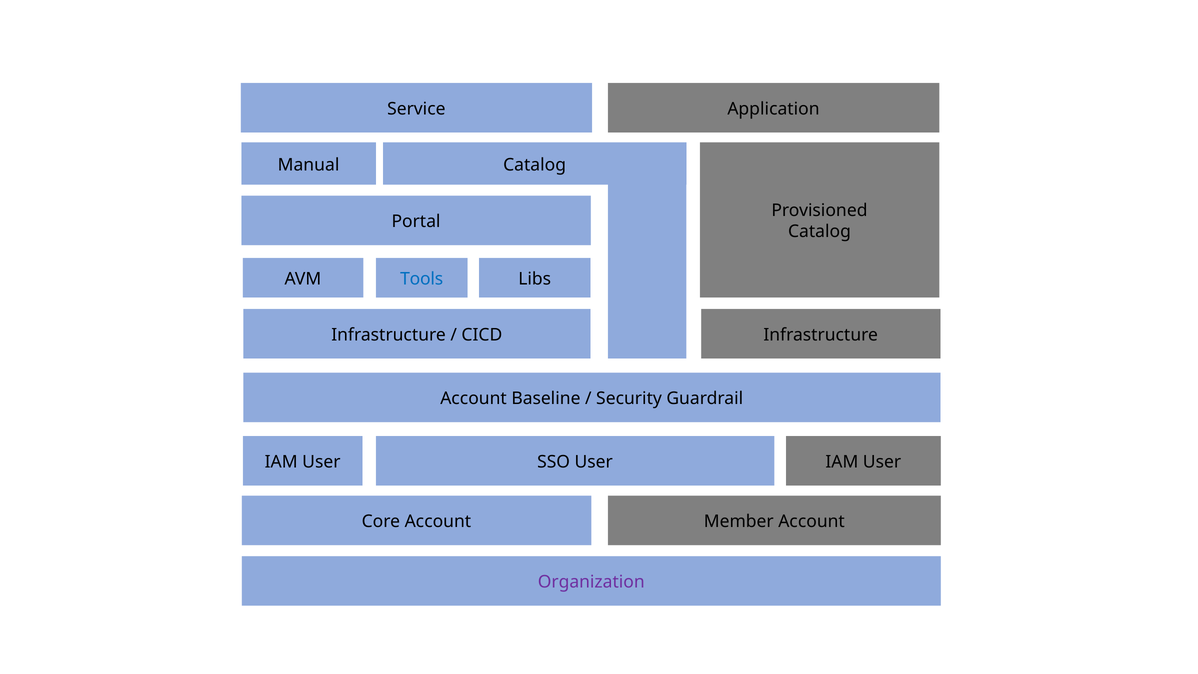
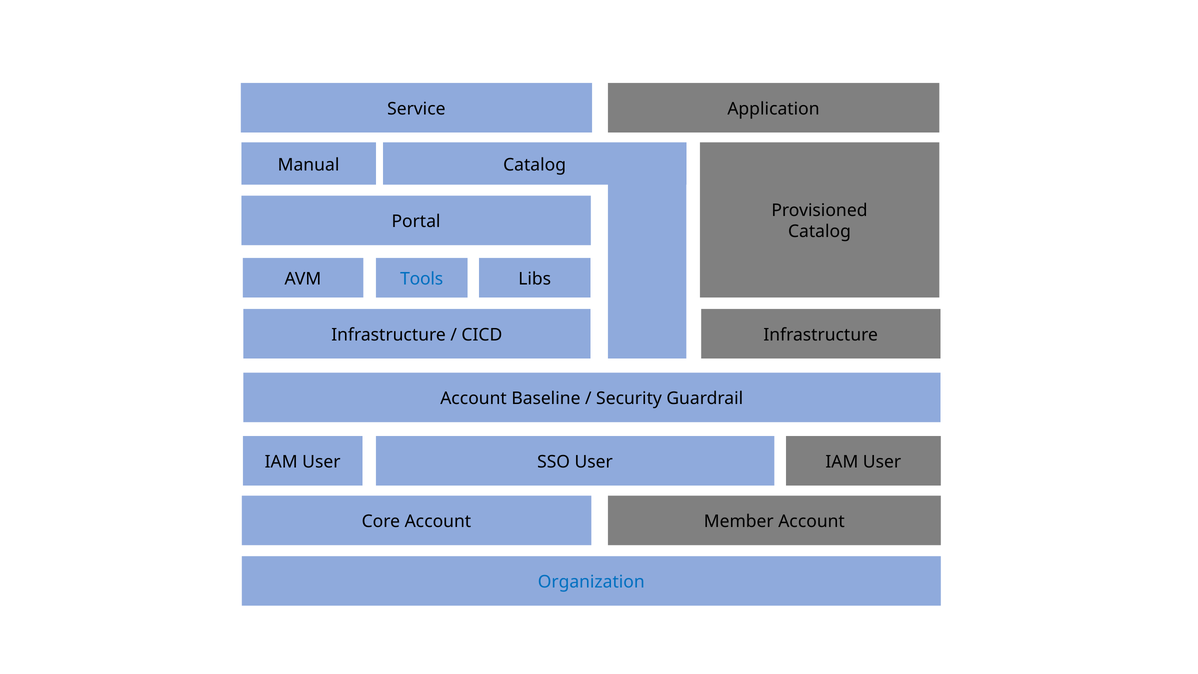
Organization colour: purple -> blue
